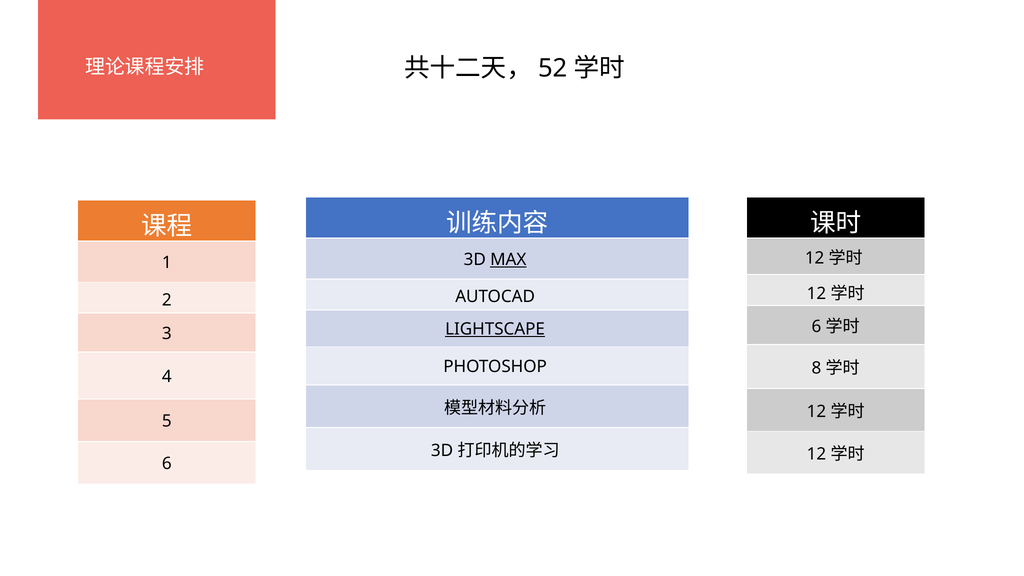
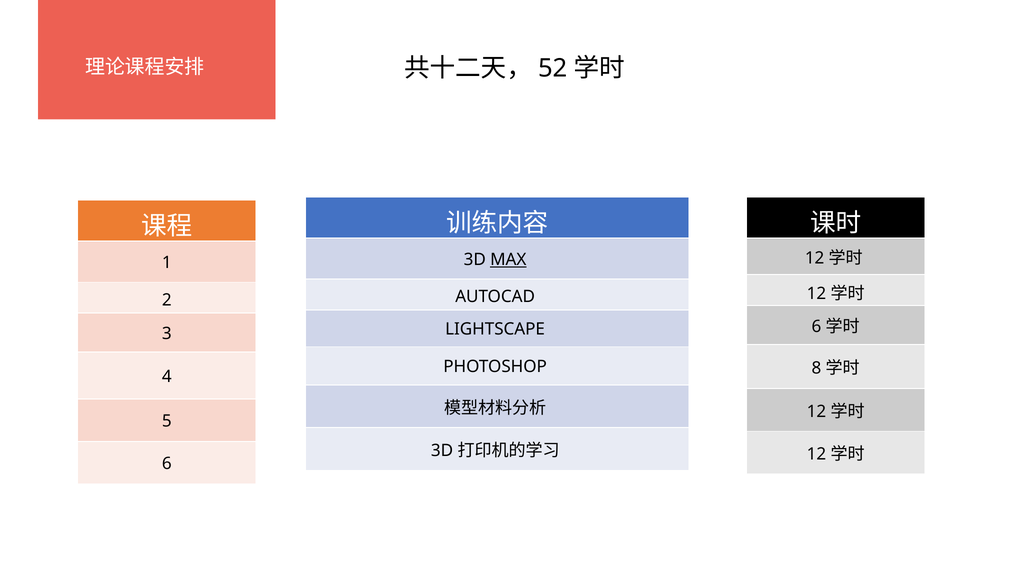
LIGHTSCAPE underline: present -> none
